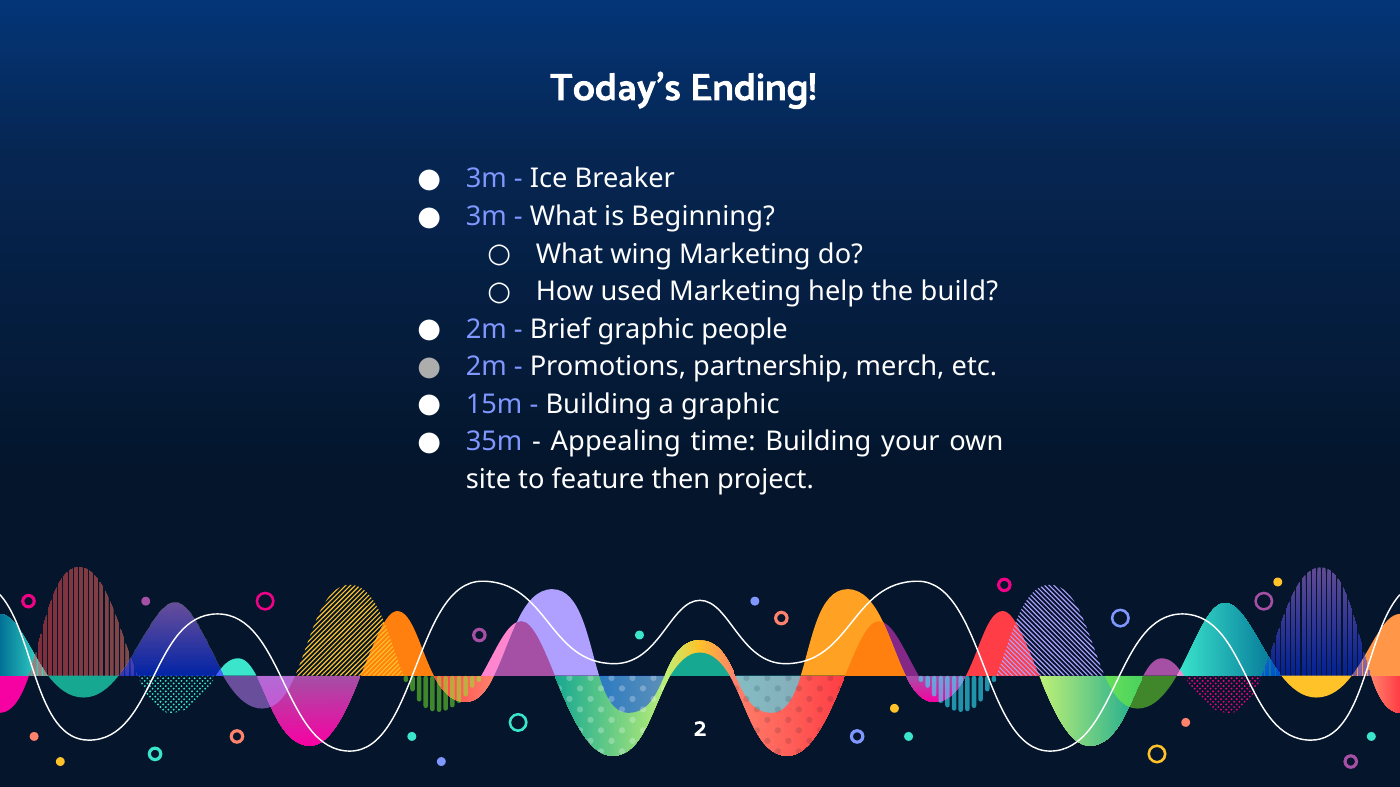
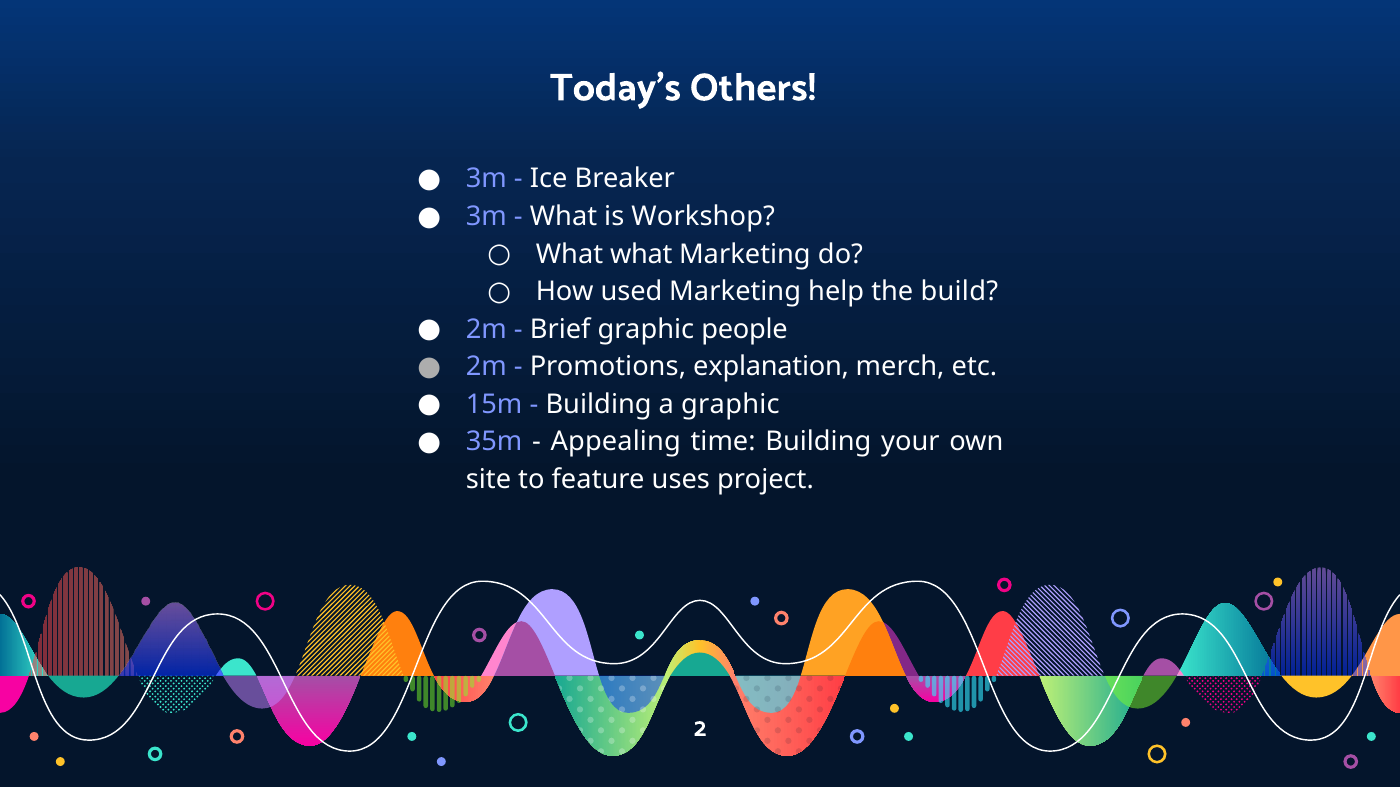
Ending: Ending -> Others
Beginning: Beginning -> Workshop
What wing: wing -> what
partnership: partnership -> explanation
then: then -> uses
